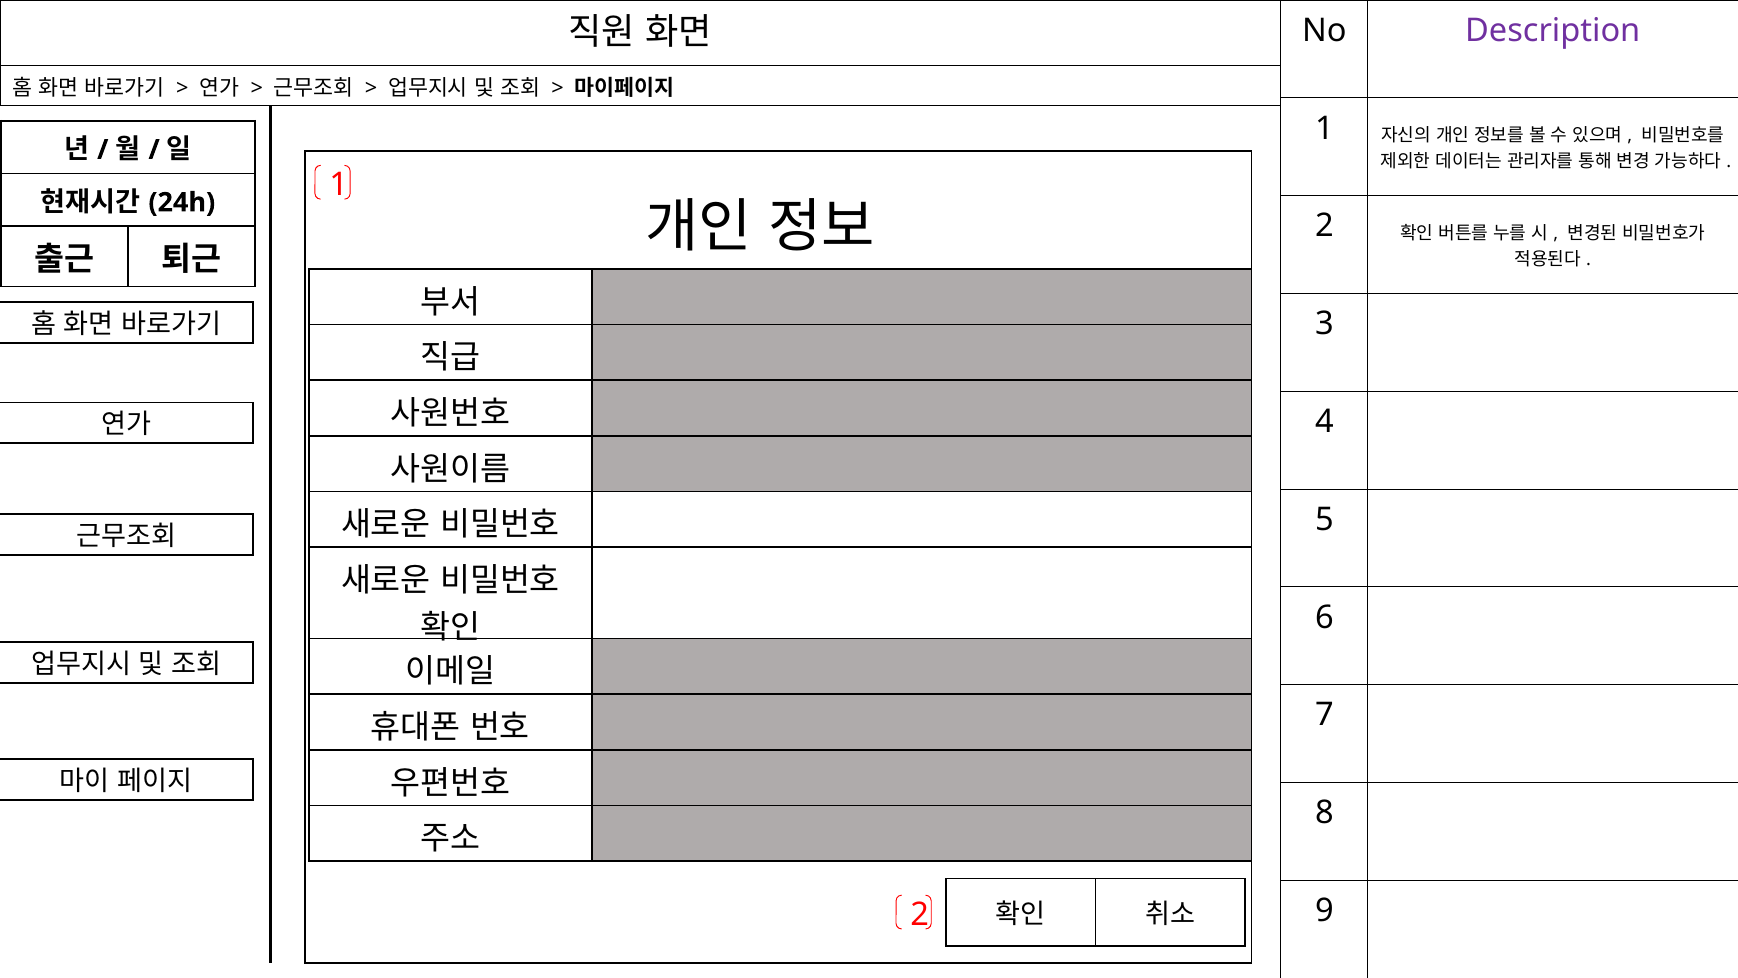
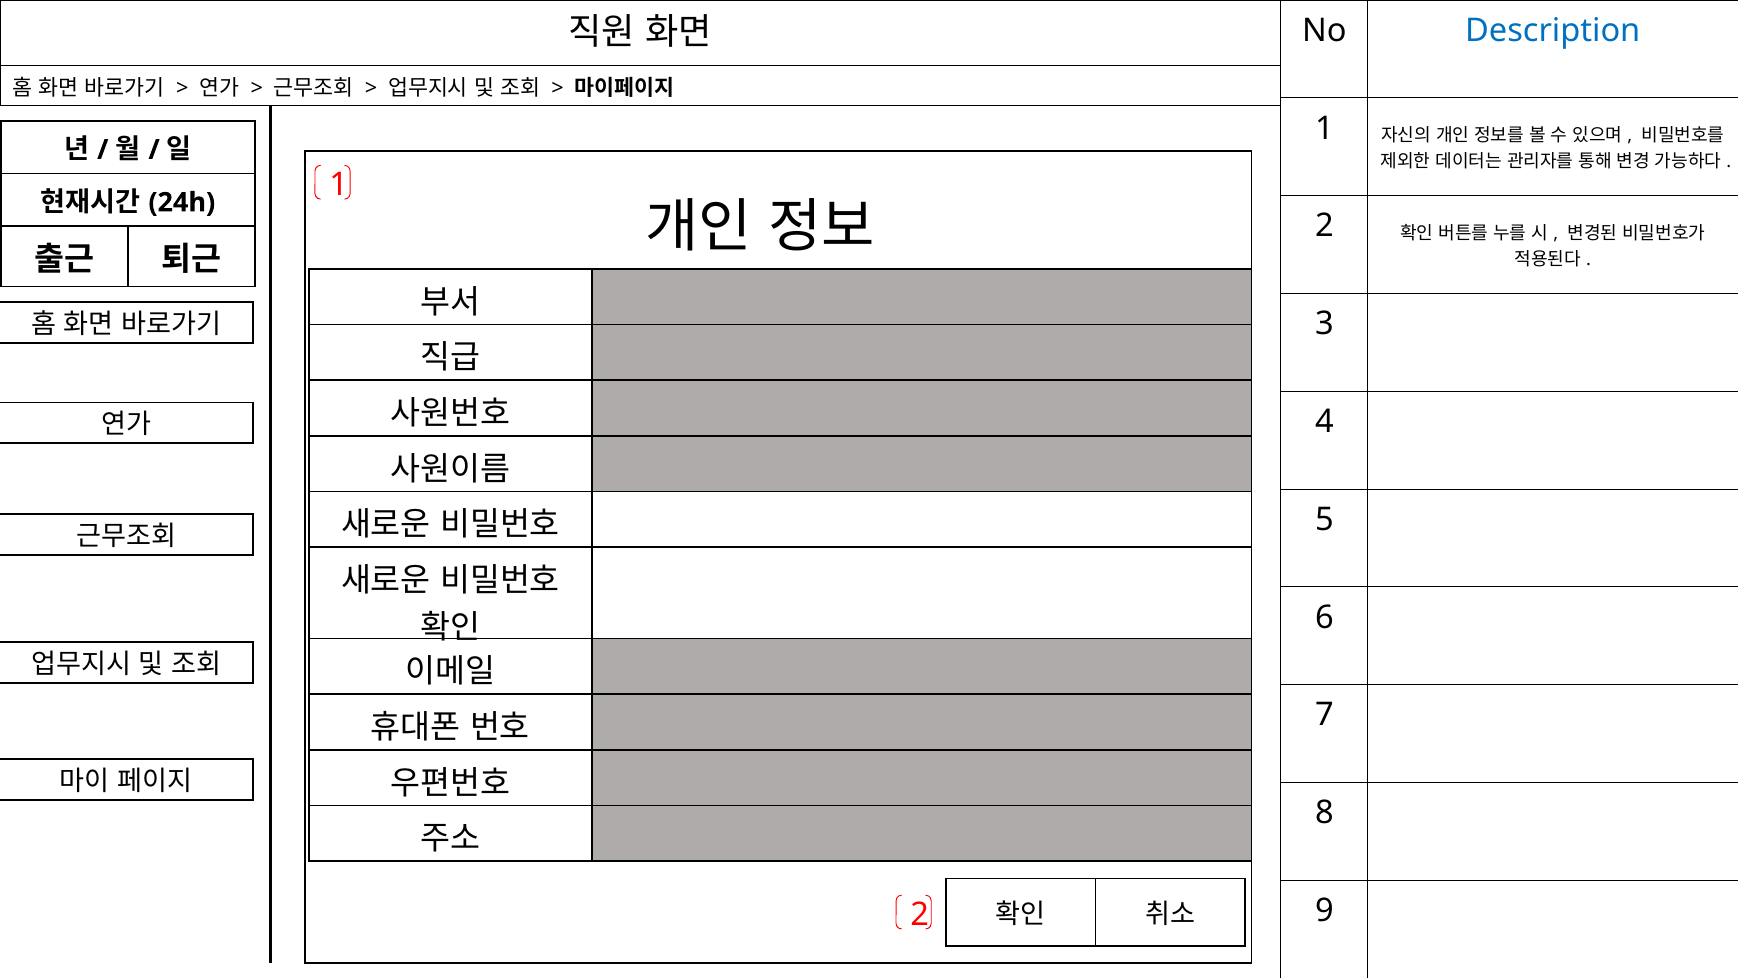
Description colour: purple -> blue
